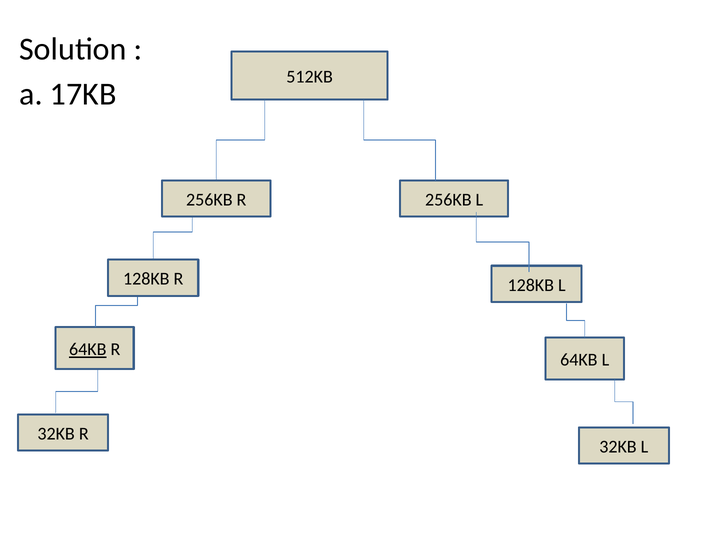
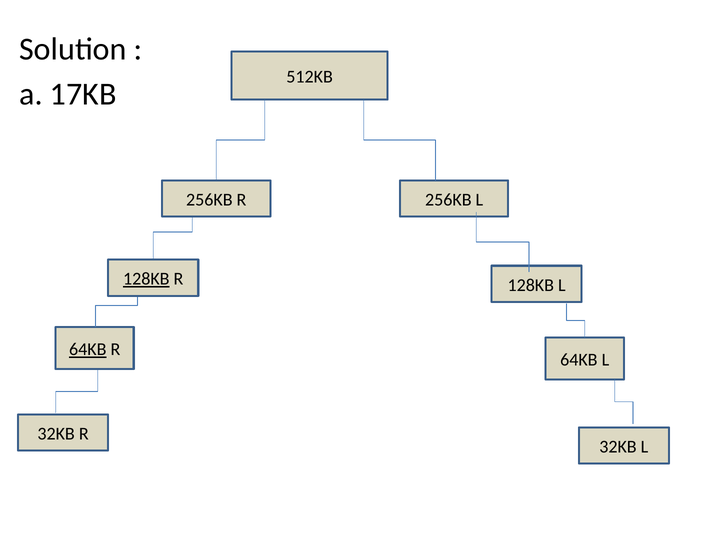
128KB at (146, 279) underline: none -> present
